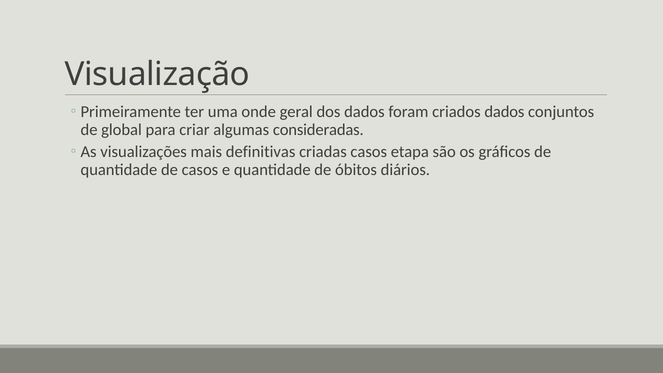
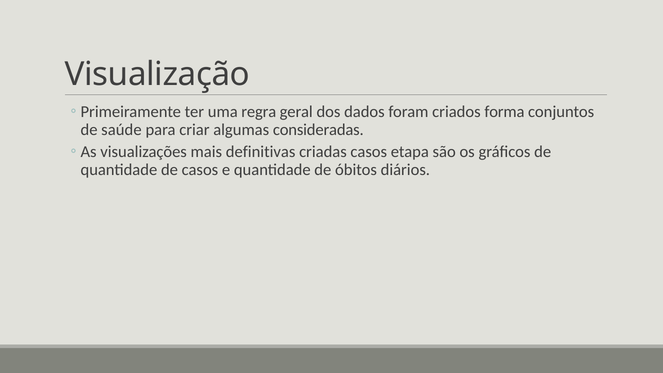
onde: onde -> regra
criados dados: dados -> forma
global: global -> saúde
